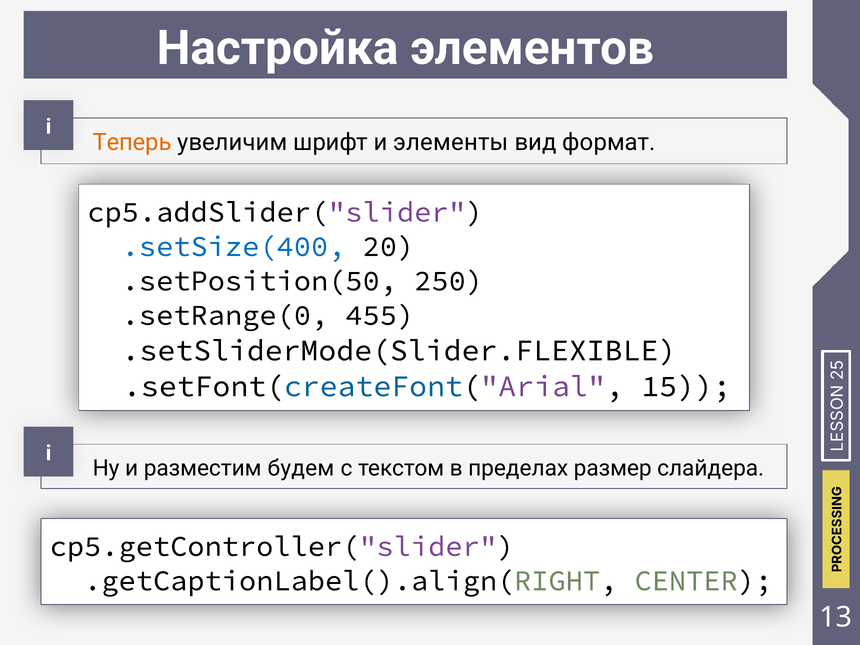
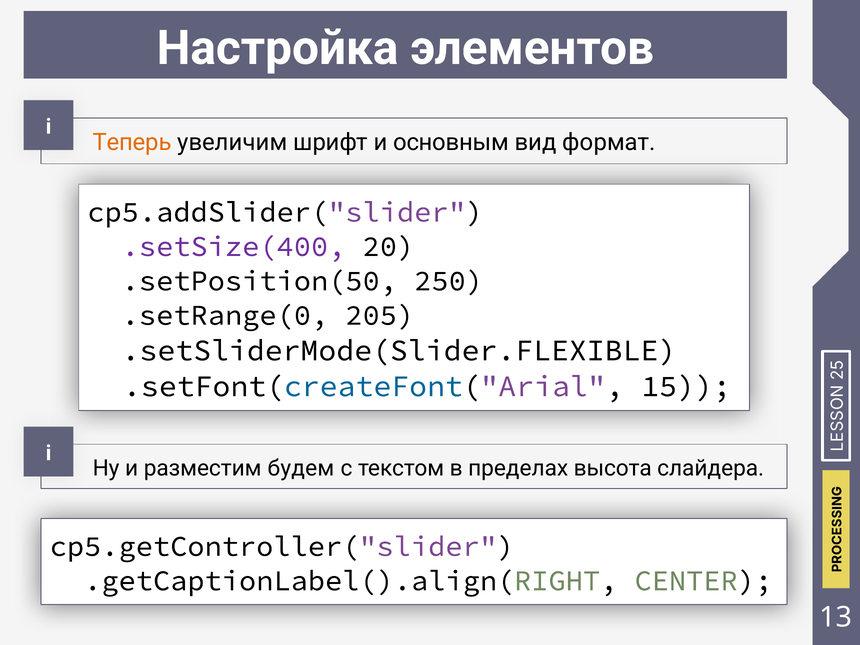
элементы: элементы -> основным
.setSize(400 colour: blue -> purple
455: 455 -> 205
размер: размер -> высота
